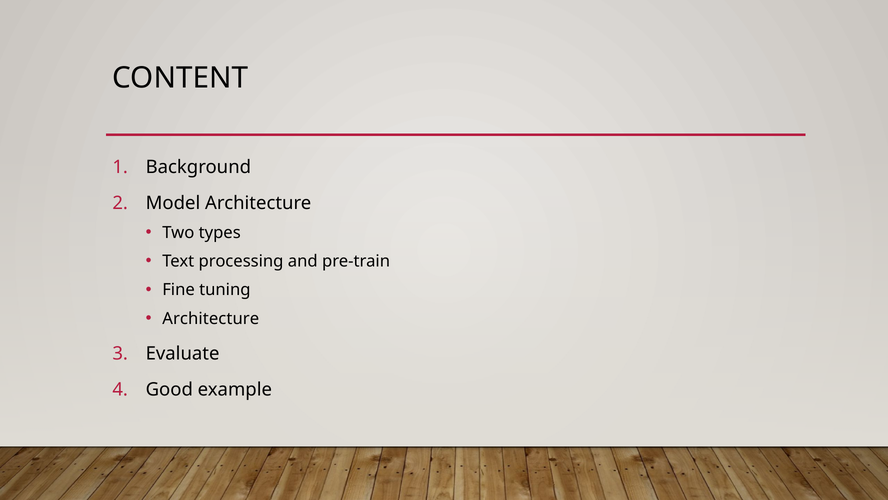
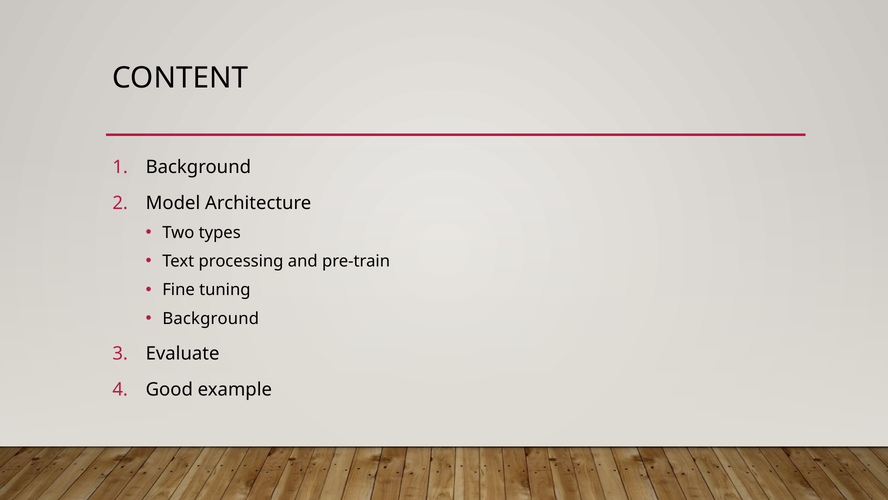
Architecture at (211, 318): Architecture -> Background
